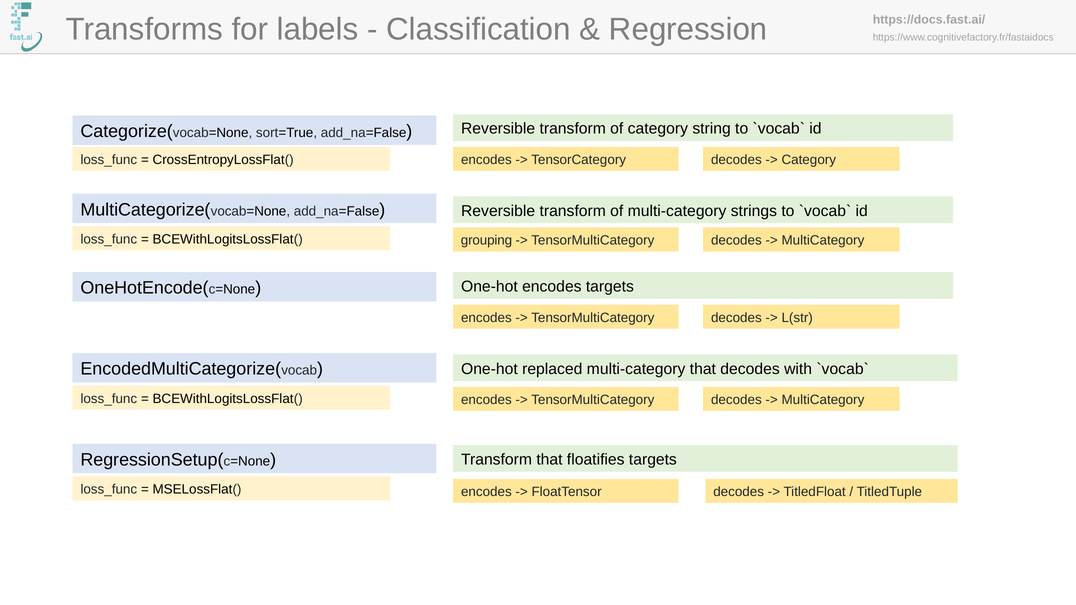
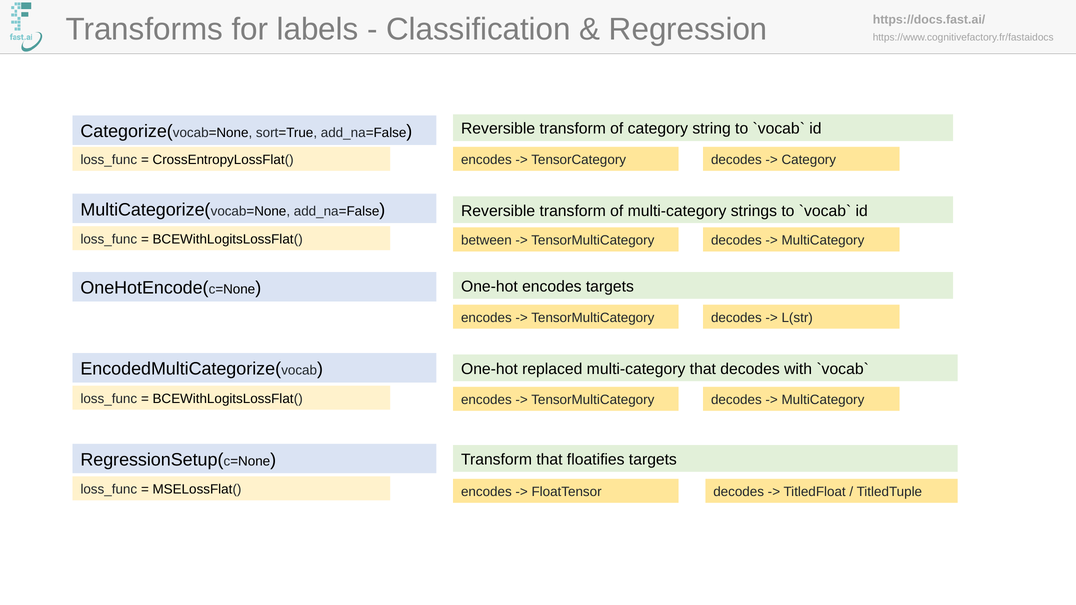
grouping: grouping -> between
